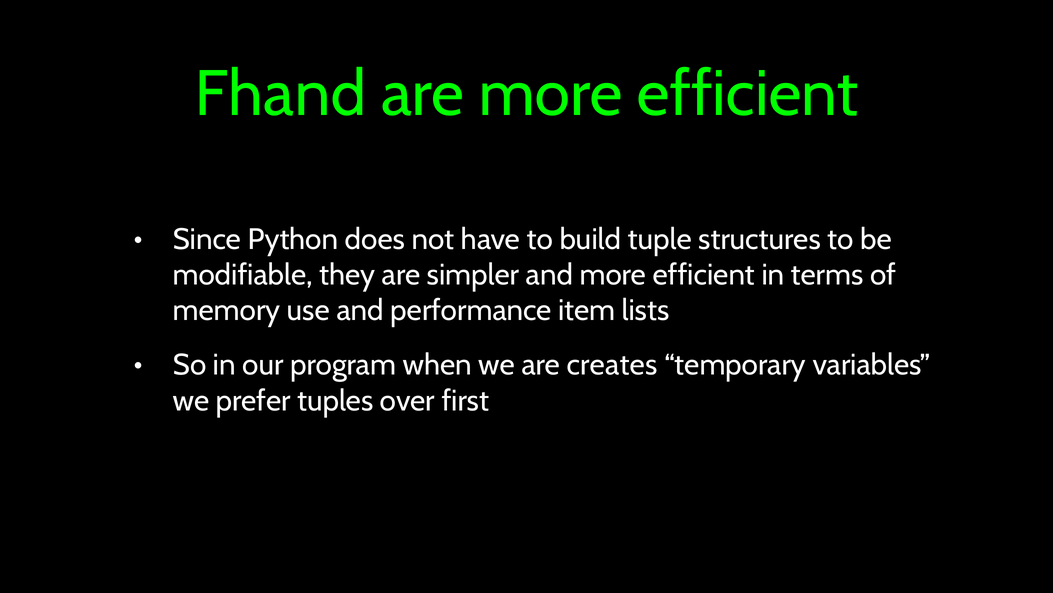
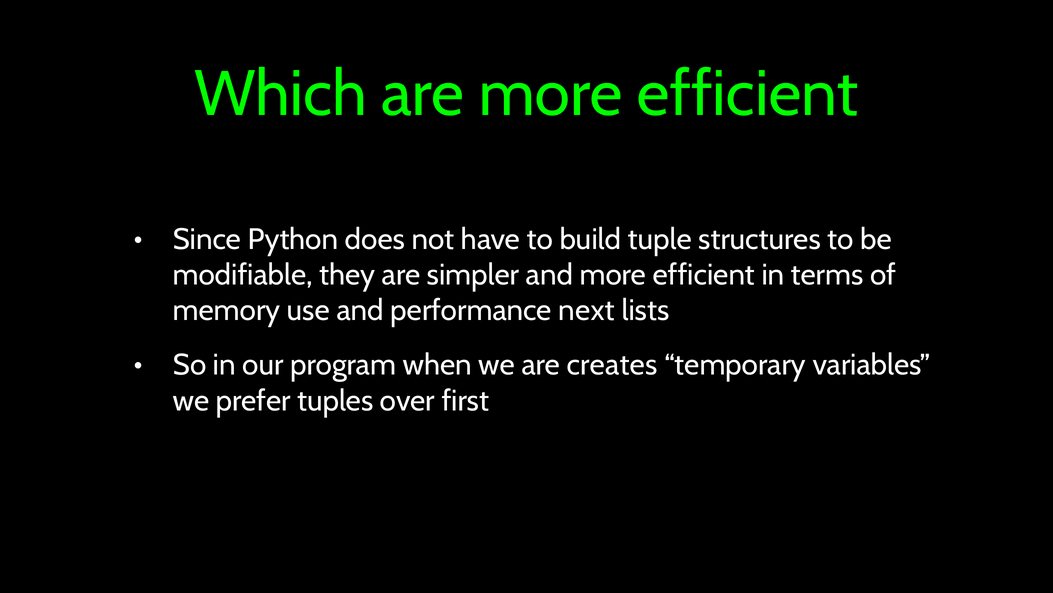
Fhand: Fhand -> Which
item: item -> next
